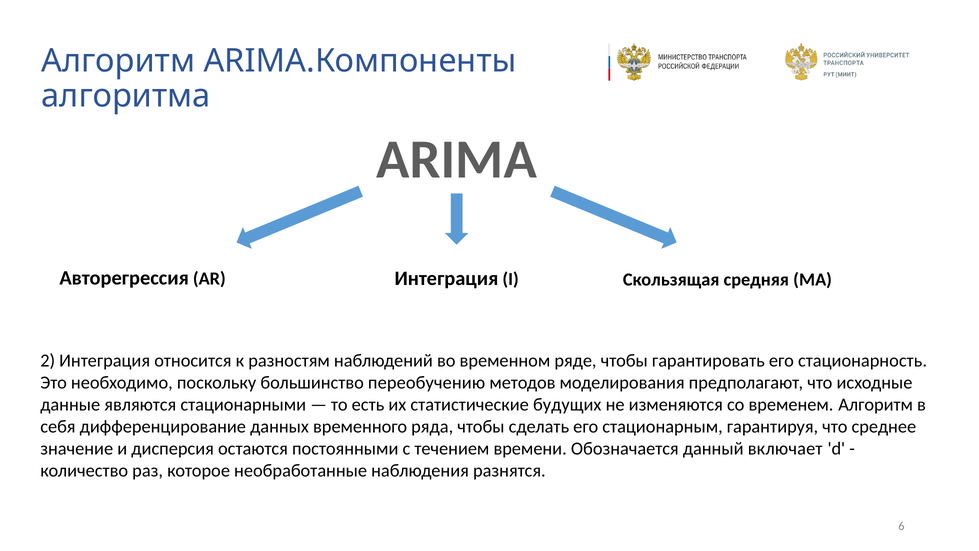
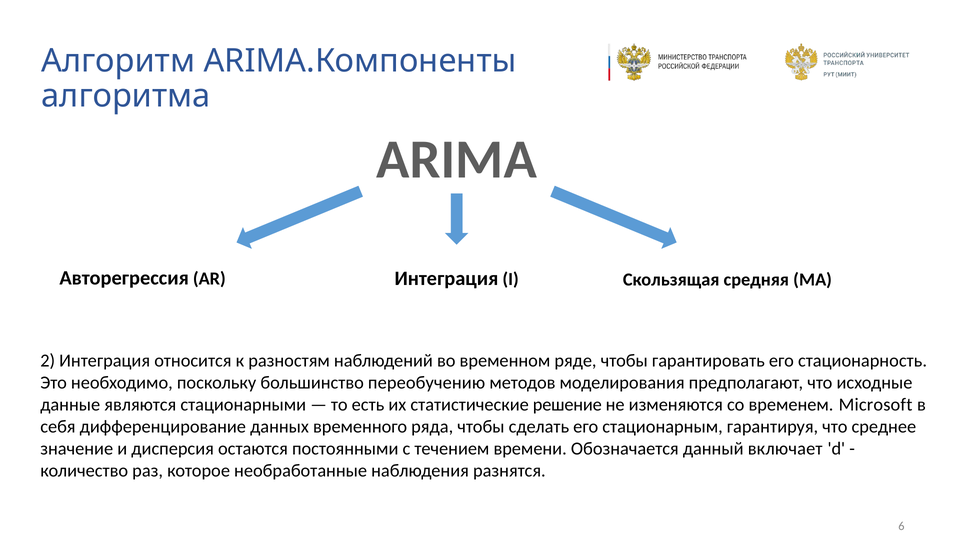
будущих: будущих -> решение
временем Алгоритм: Алгоритм -> Microsoft
